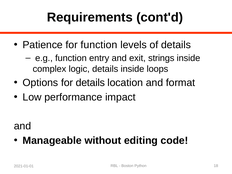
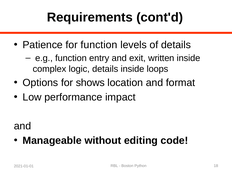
strings: strings -> written
for details: details -> shows
